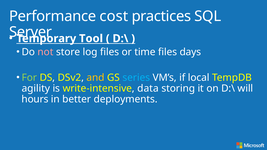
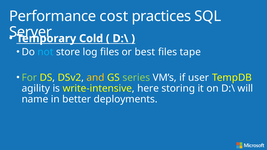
Tool: Tool -> Cold
not colour: pink -> light blue
time: time -> best
days: days -> tape
series colour: light blue -> light green
local: local -> user
data: data -> here
hours: hours -> name
